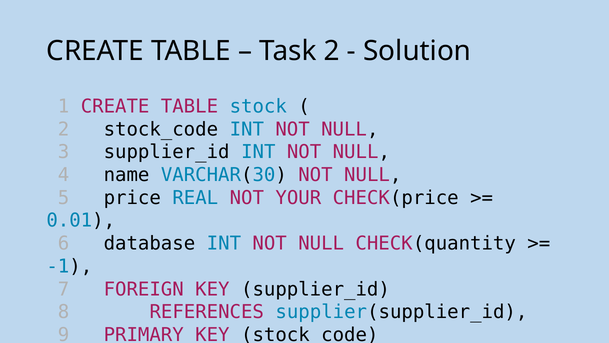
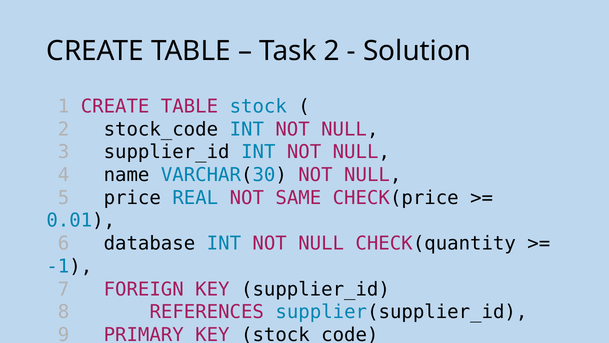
YOUR: YOUR -> SAME
